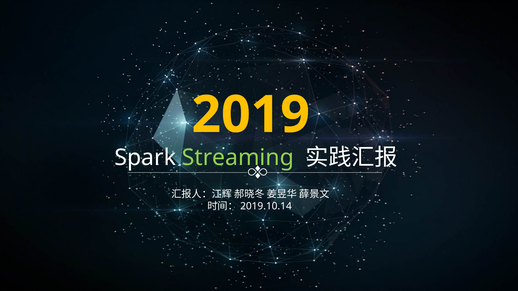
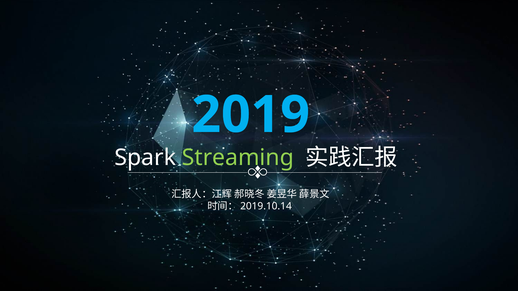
2019 colour: yellow -> light blue
